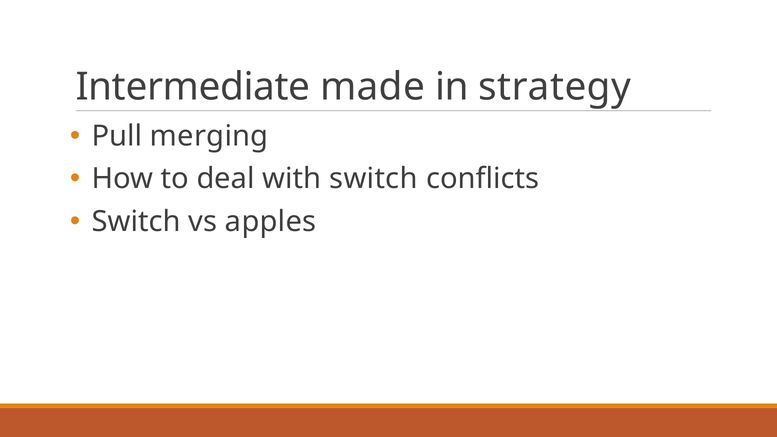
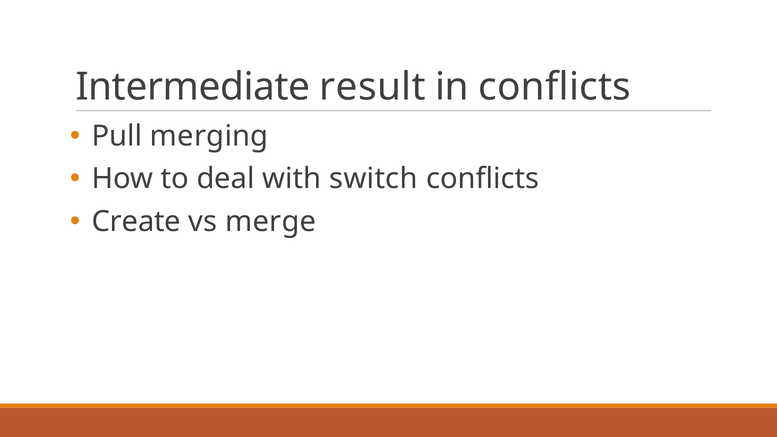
made: made -> result
in strategy: strategy -> conflicts
Switch at (136, 222): Switch -> Create
apples: apples -> merge
